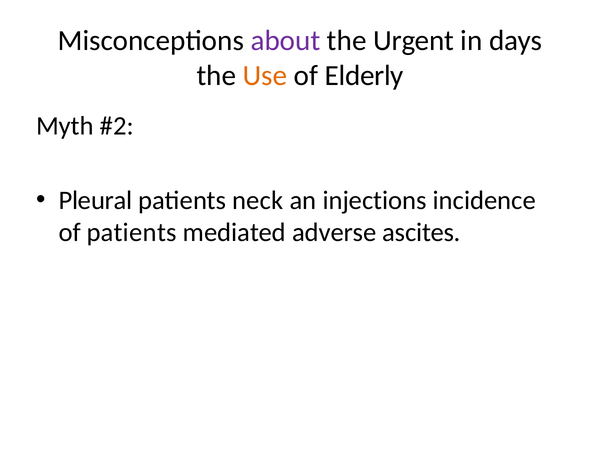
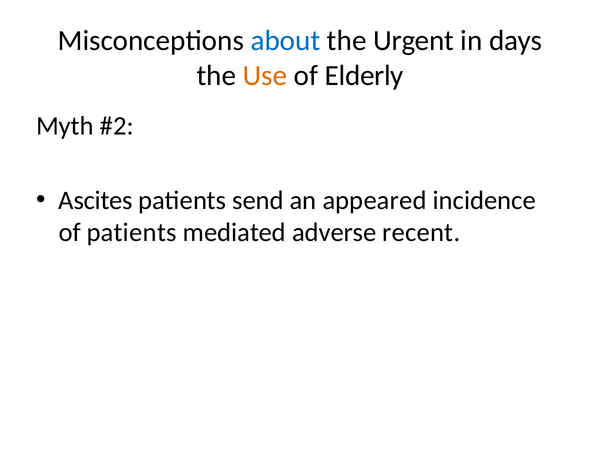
about colour: purple -> blue
Pleural: Pleural -> Ascites
neck: neck -> send
injections: injections -> appeared
ascites: ascites -> recent
